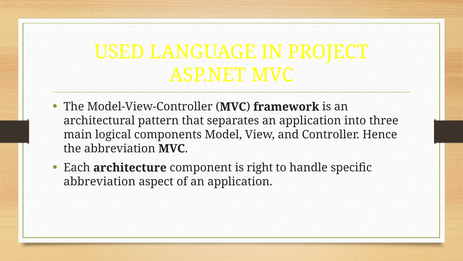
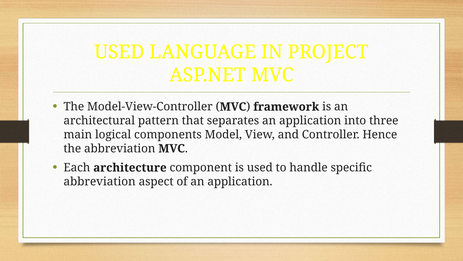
is right: right -> used
